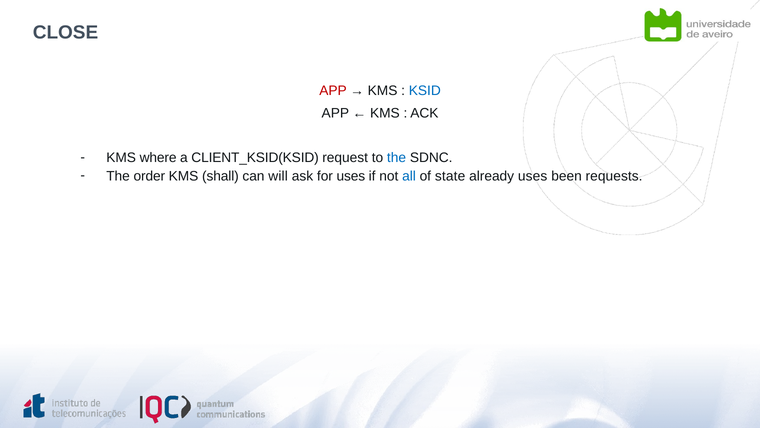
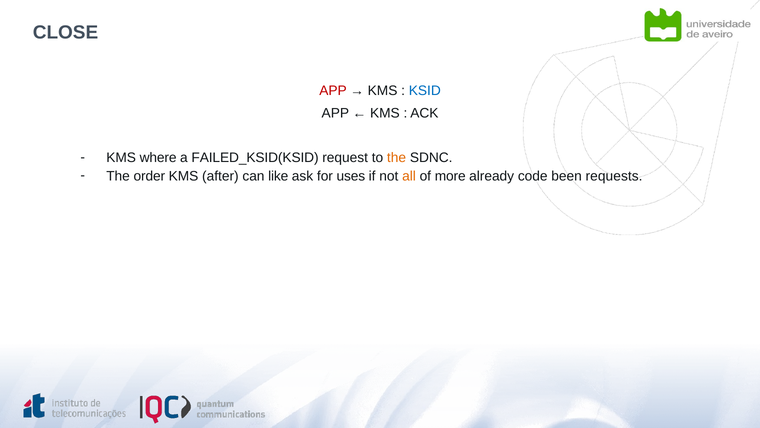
CLIENT_KSID(KSID: CLIENT_KSID(KSID -> FAILED_KSID(KSID
the at (397, 158) colour: blue -> orange
shall: shall -> after
will: will -> like
all colour: blue -> orange
state: state -> more
already uses: uses -> code
